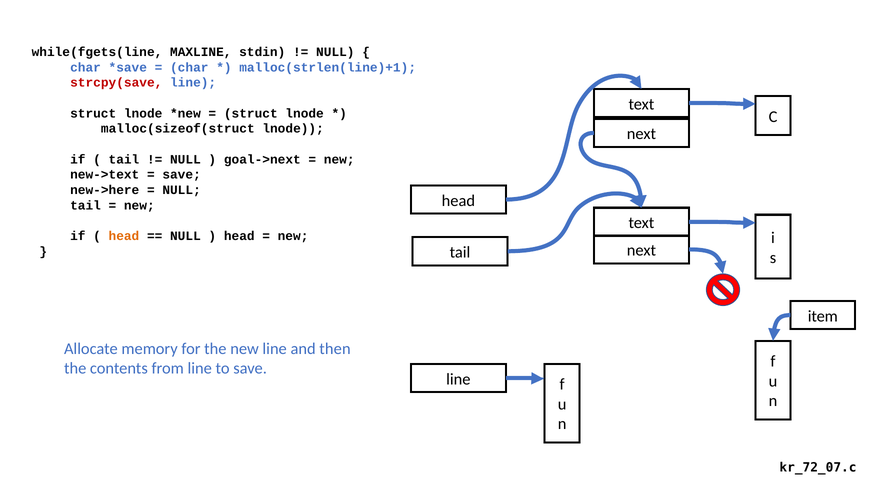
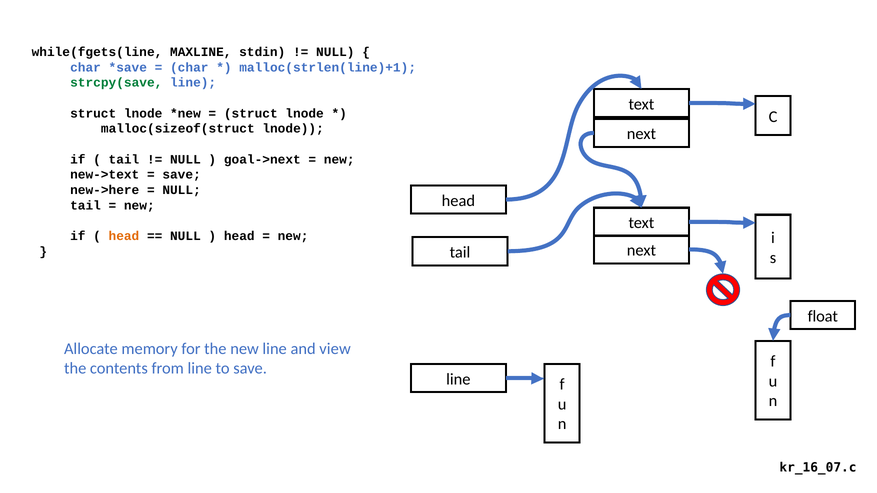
strcpy(save colour: red -> green
item: item -> float
then: then -> view
kr_72_07.c: kr_72_07.c -> kr_16_07.c
